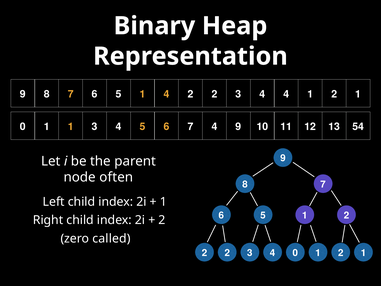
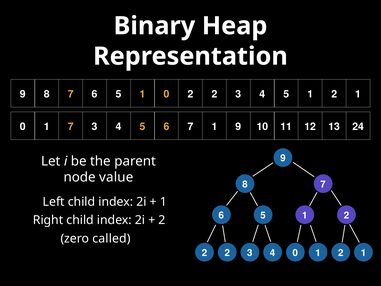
5 1 4: 4 -> 0
2 3 4 4: 4 -> 5
1 1: 1 -> 7
7 4: 4 -> 1
54: 54 -> 24
often: often -> value
